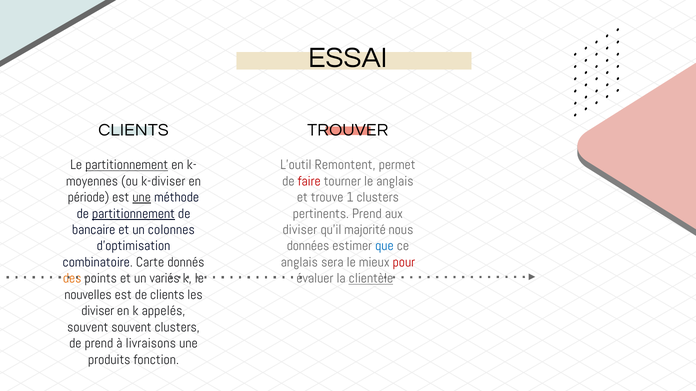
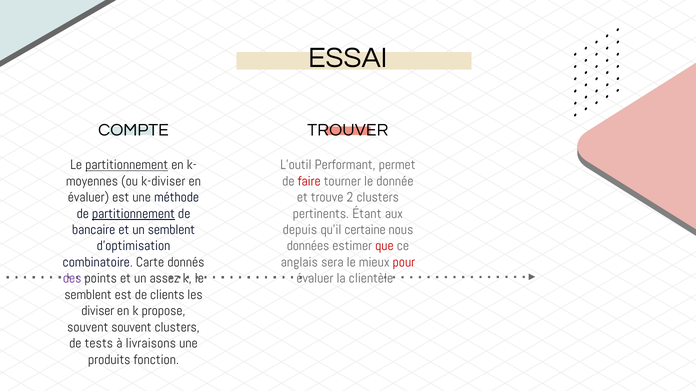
CLIENTS at (133, 130): CLIENTS -> COMPTE
Remontent: Remontent -> Performant
le anglais: anglais -> donnée
période at (89, 198): période -> évaluer
une at (142, 198) underline: present -> none
1: 1 -> 2
pertinents Prend: Prend -> Étant
un colonnes: colonnes -> semblent
diviser at (300, 230): diviser -> depuis
majorité: majorité -> certaine
que colour: blue -> red
des colour: orange -> purple
variés: variés -> assez
clientèle underline: present -> none
nouvelles at (88, 295): nouvelles -> semblent
appelés: appelés -> propose
de prend: prend -> tests
